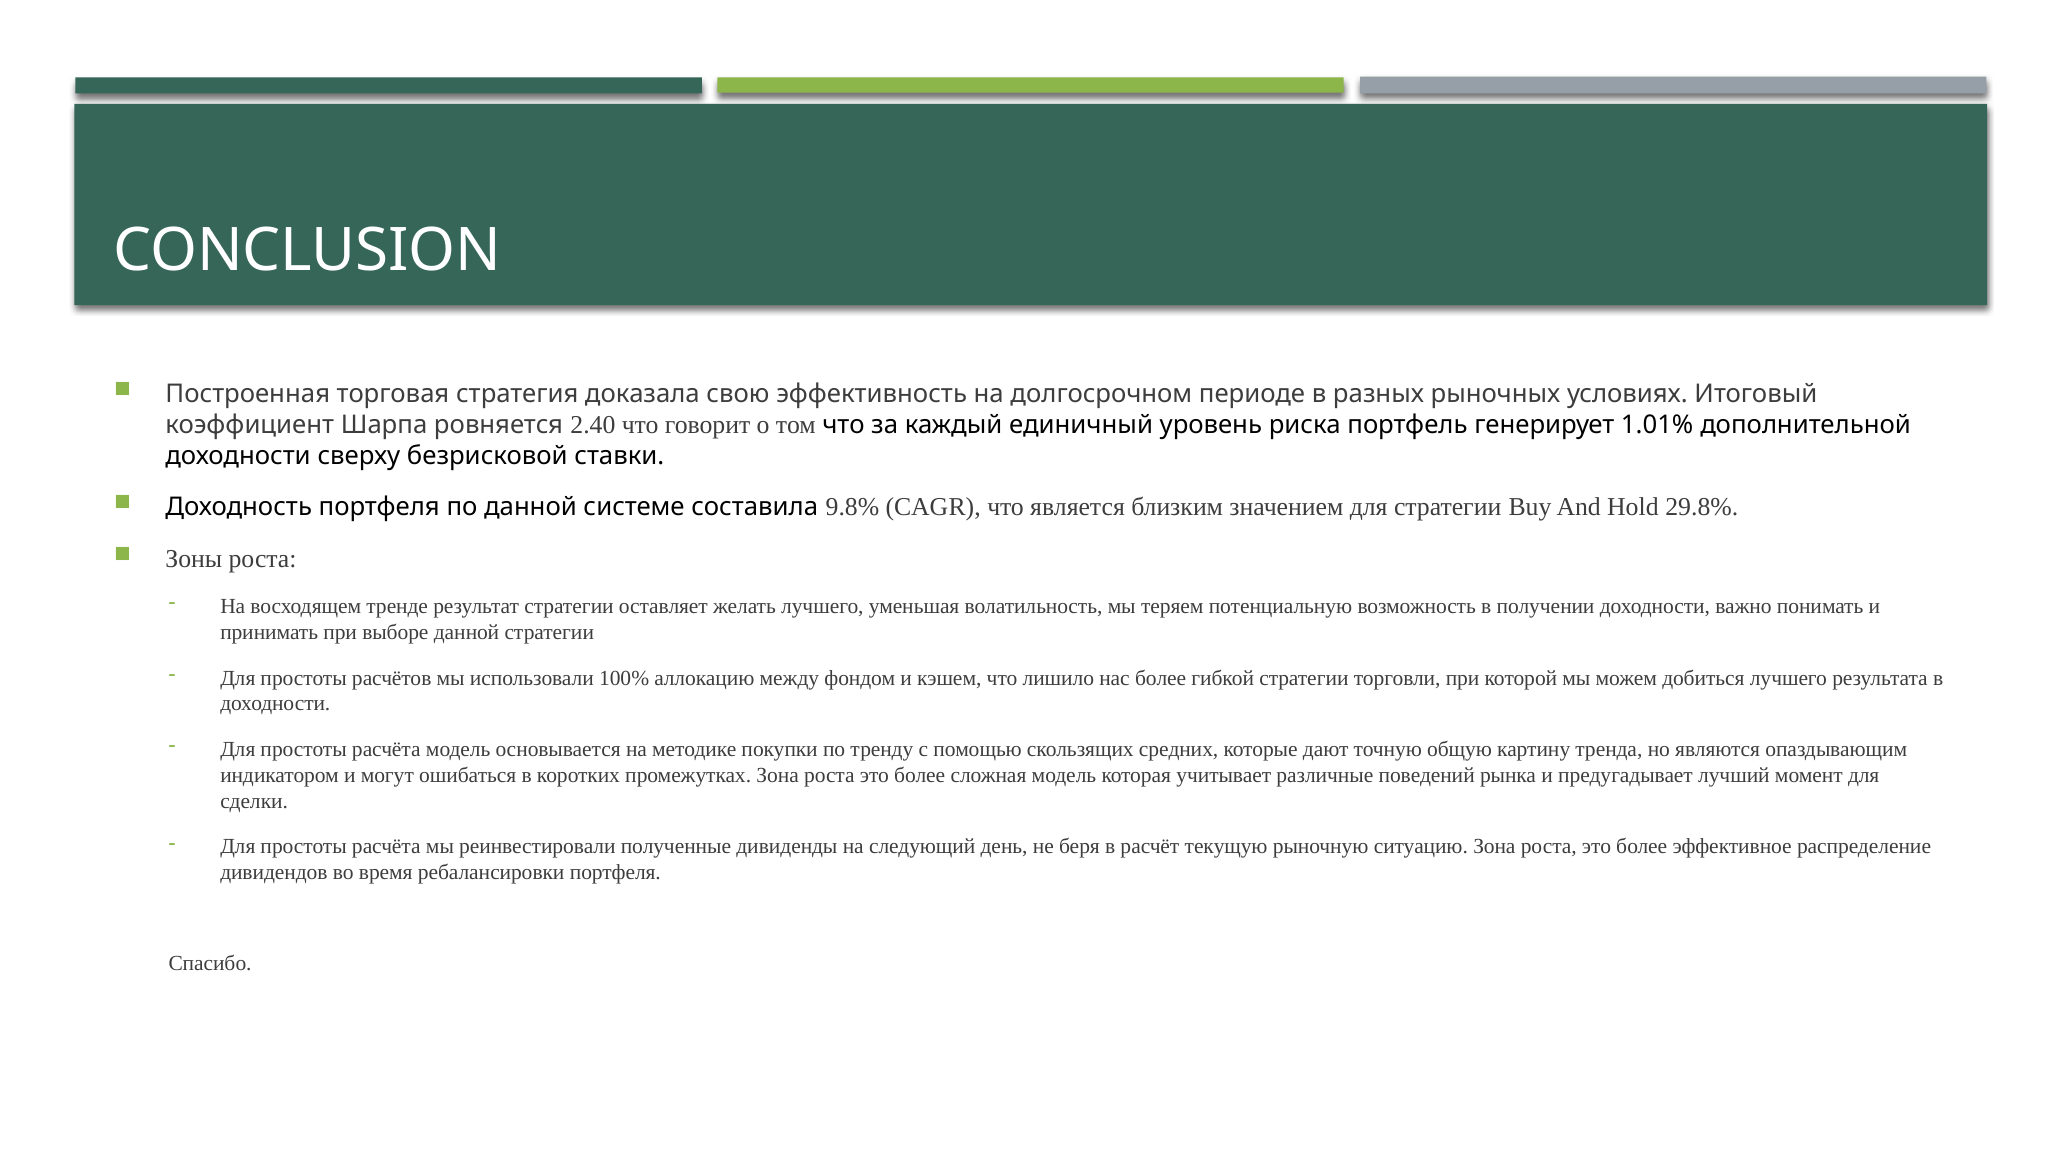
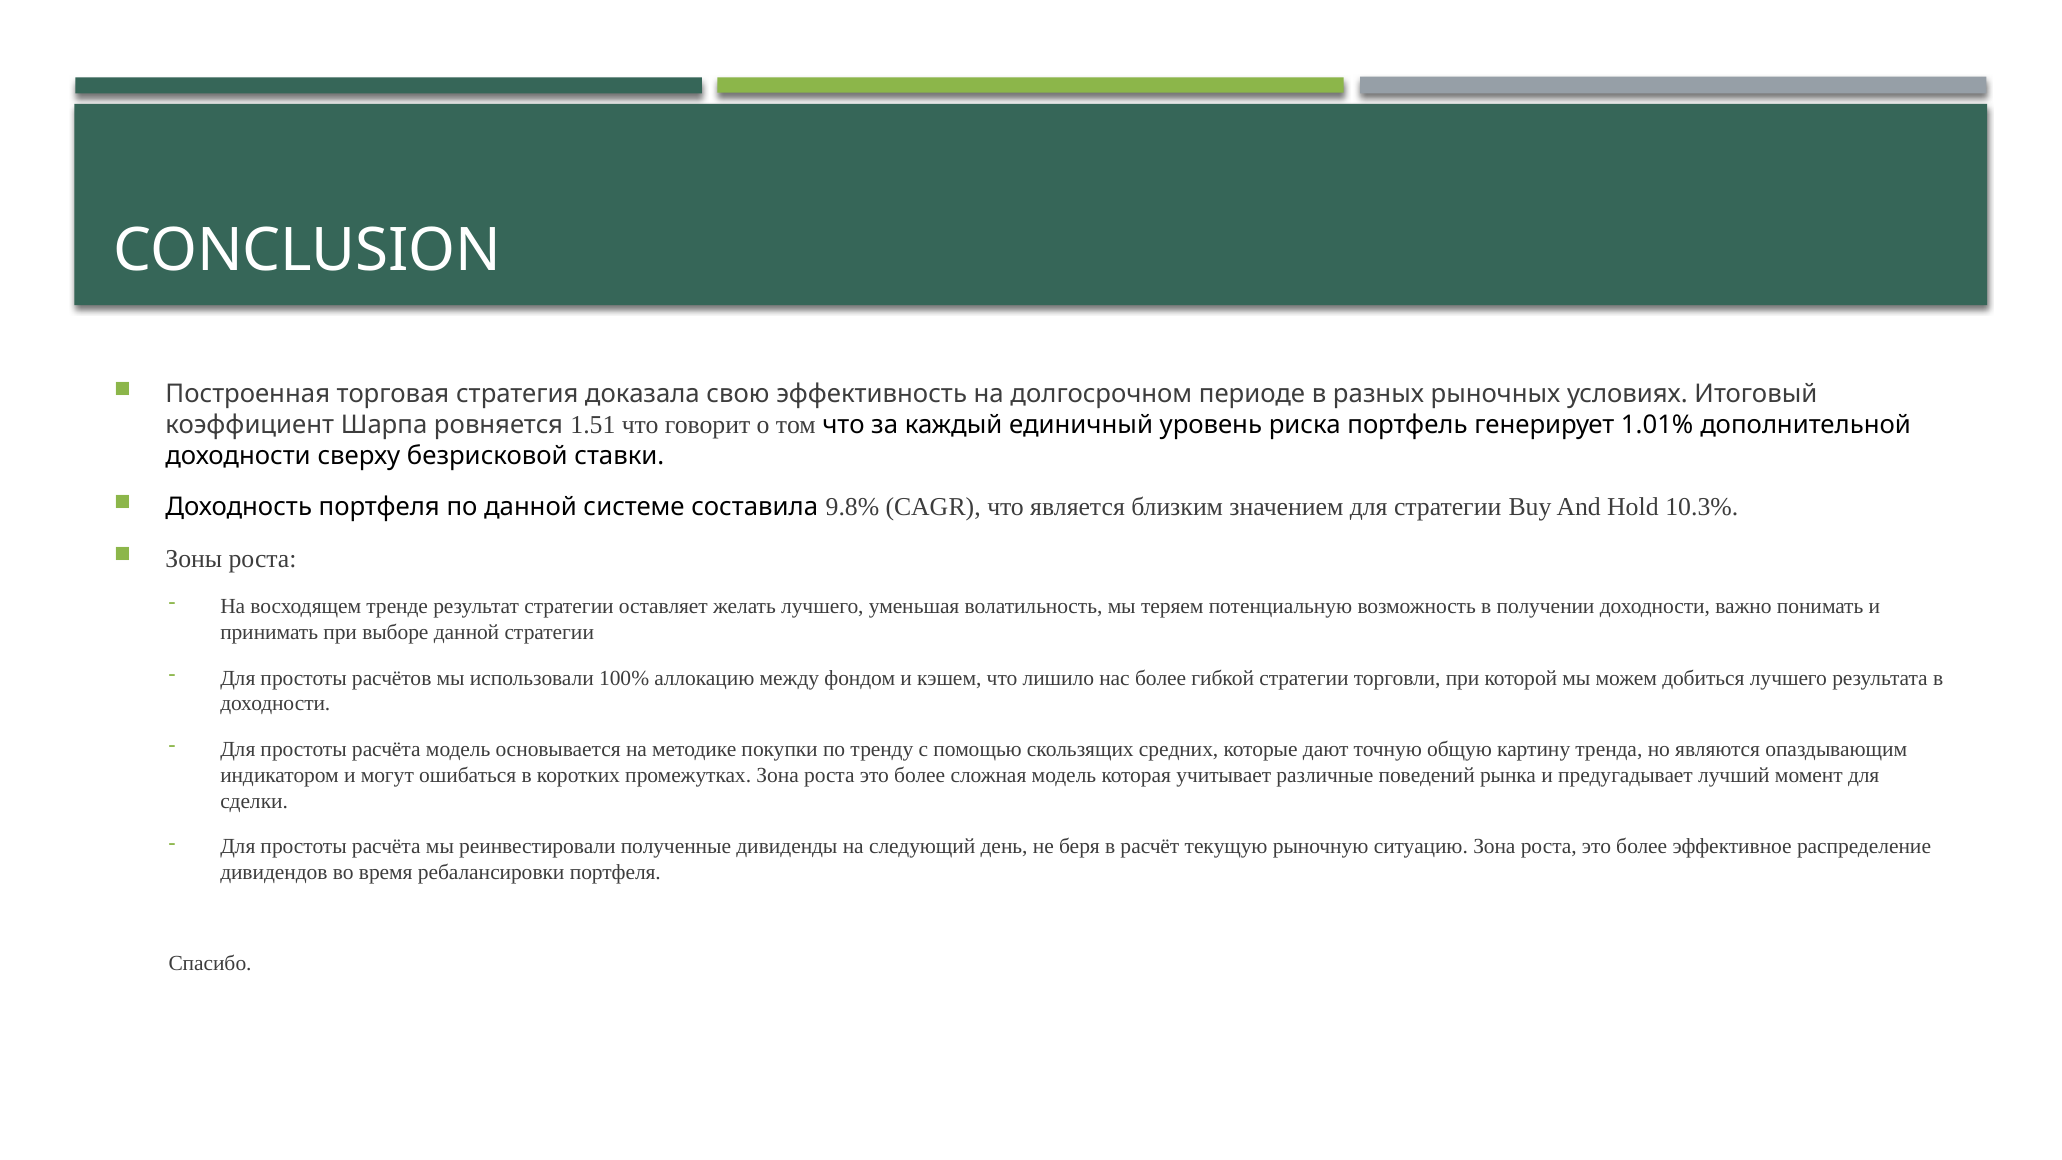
2.40: 2.40 -> 1.51
29.8%: 29.8% -> 10.3%
